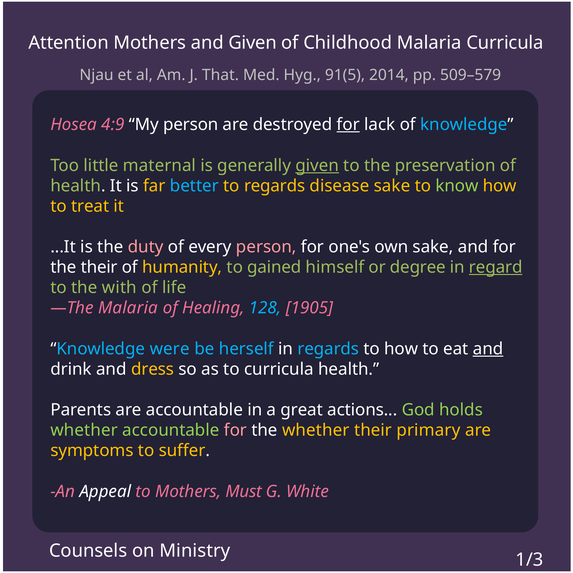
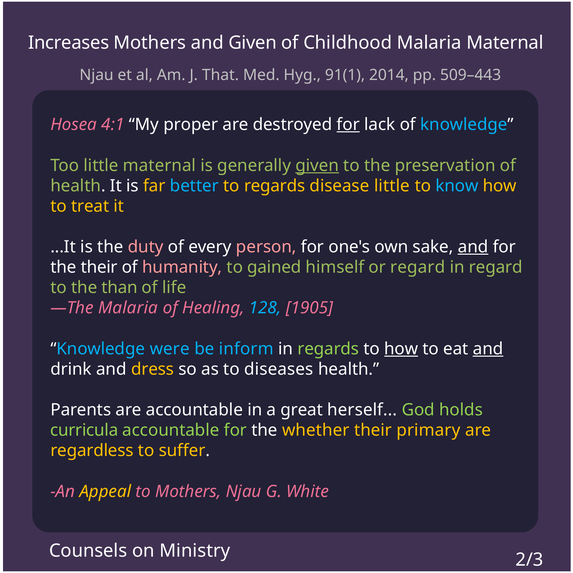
Attention: Attention -> Increases
Malaria Curricula: Curricula -> Maternal
91(5: 91(5 -> 91(1
509–579: 509–579 -> 509–443
4:9: 4:9 -> 4:1
My person: person -> proper
disease sake: sake -> little
know colour: light green -> light blue
and at (473, 247) underline: none -> present
humanity colour: yellow -> pink
or degree: degree -> regard
regard at (496, 267) underline: present -> none
with: with -> than
herself: herself -> inform
regards at (328, 349) colour: light blue -> light green
how at (401, 349) underline: none -> present
to curricula: curricula -> diseases
actions: actions -> herself
whether at (84, 430): whether -> curricula
for at (235, 430) colour: pink -> light green
symptoms: symptoms -> regardless
Appeal colour: white -> yellow
Mothers Must: Must -> Njau
1/3: 1/3 -> 2/3
